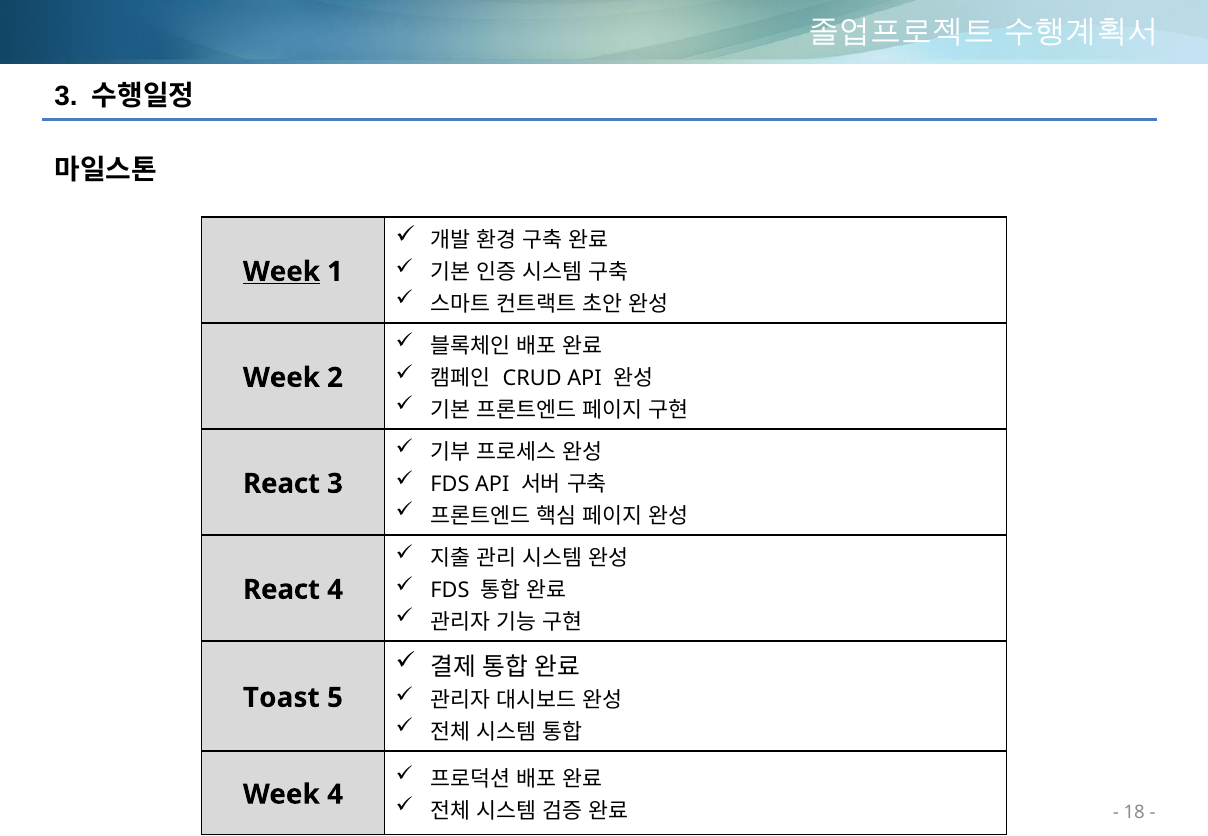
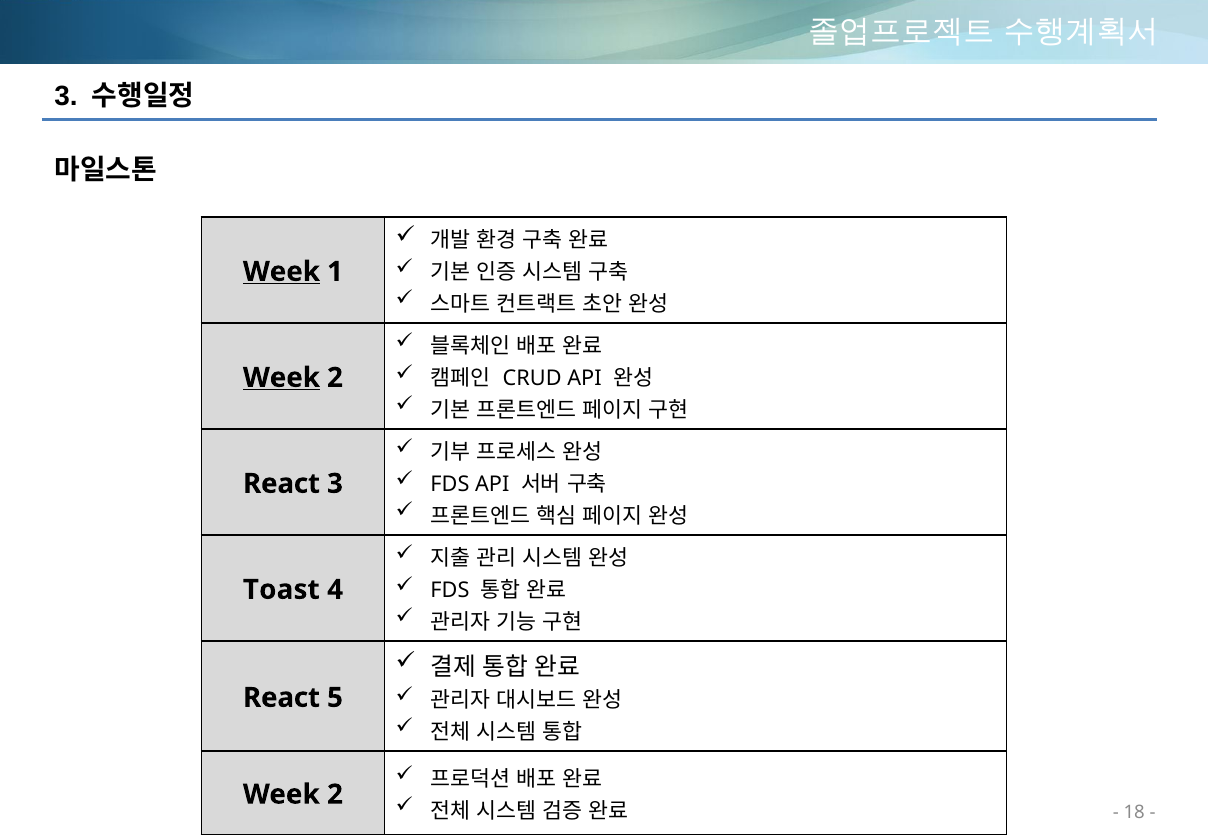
Week at (281, 378) underline: none -> present
React at (281, 590): React -> Toast
Toast at (281, 698): Toast -> React
4 at (335, 795): 4 -> 2
